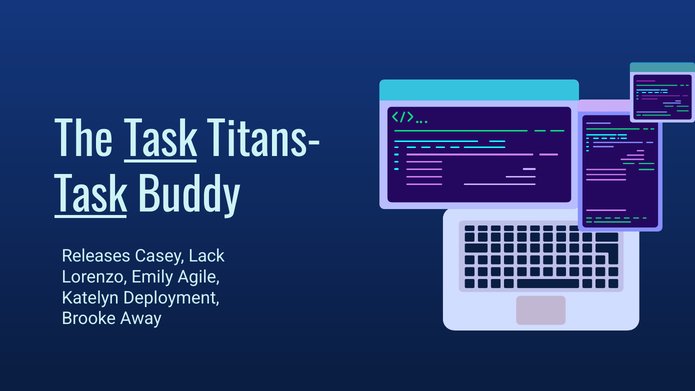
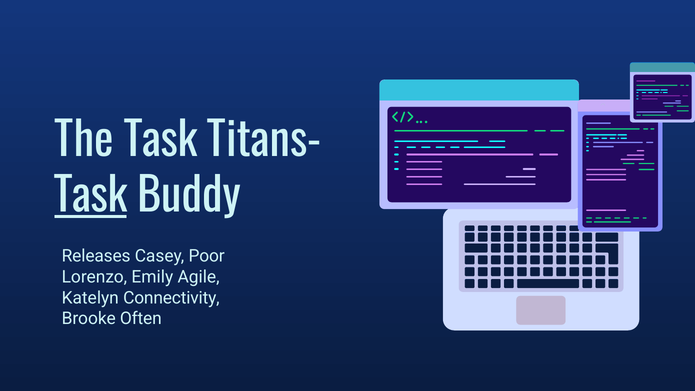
Task at (161, 141) underline: present -> none
Lack: Lack -> Poor
Deployment: Deployment -> Connectivity
Away: Away -> Often
